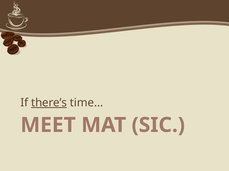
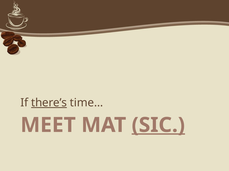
SIC underline: none -> present
